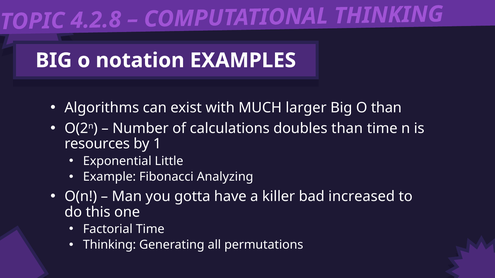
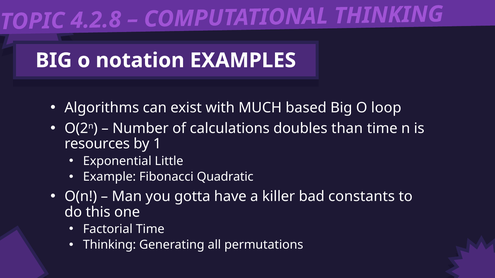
larger: larger -> based
O than: than -> loop
Analyzing: Analyzing -> Quadratic
increased: increased -> constants
